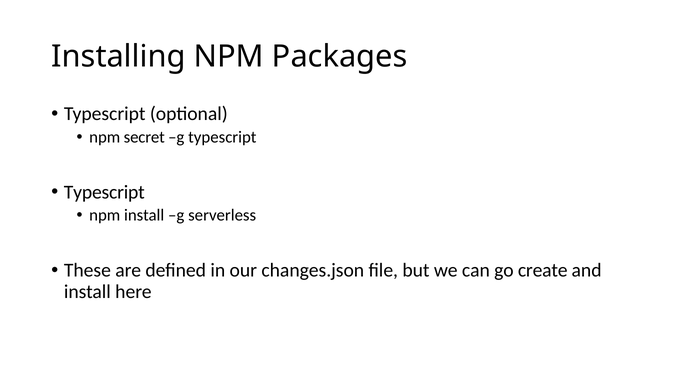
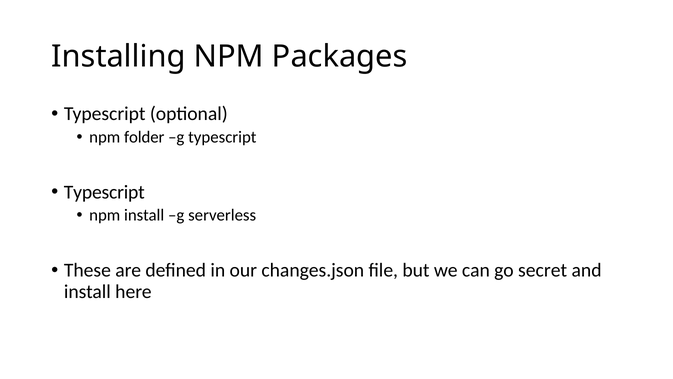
secret: secret -> folder
create: create -> secret
